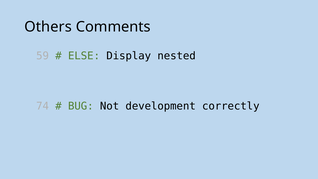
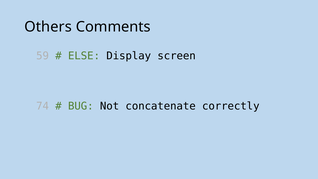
nested: nested -> screen
development: development -> concatenate
